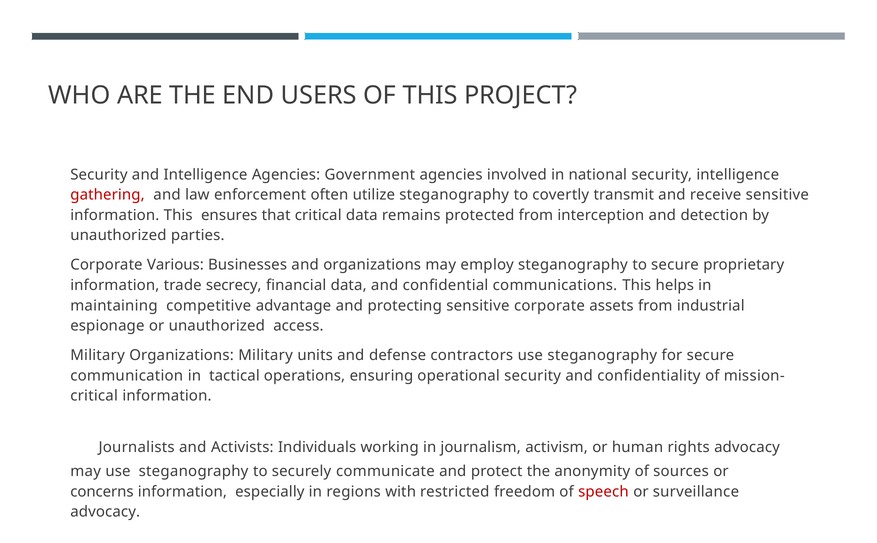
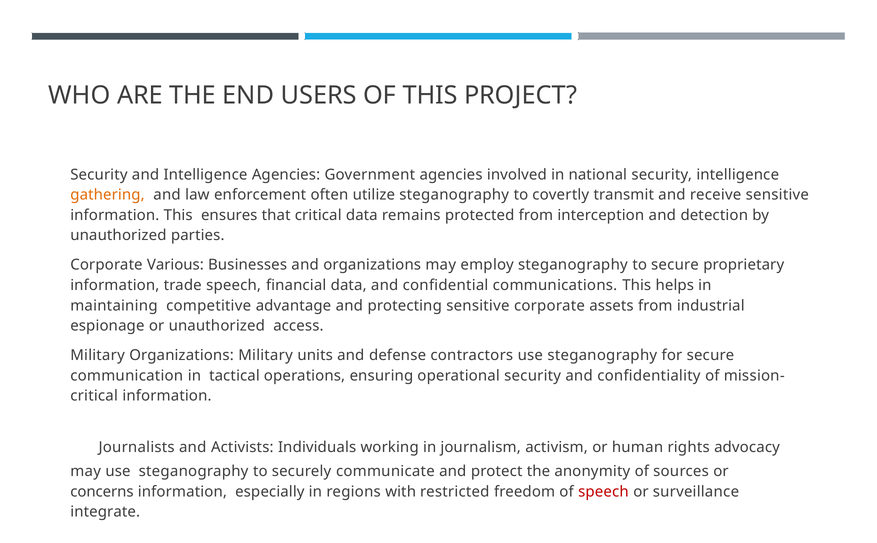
gathering colour: red -> orange
trade secrecy: secrecy -> speech
advocacy at (105, 512): advocacy -> integrate
